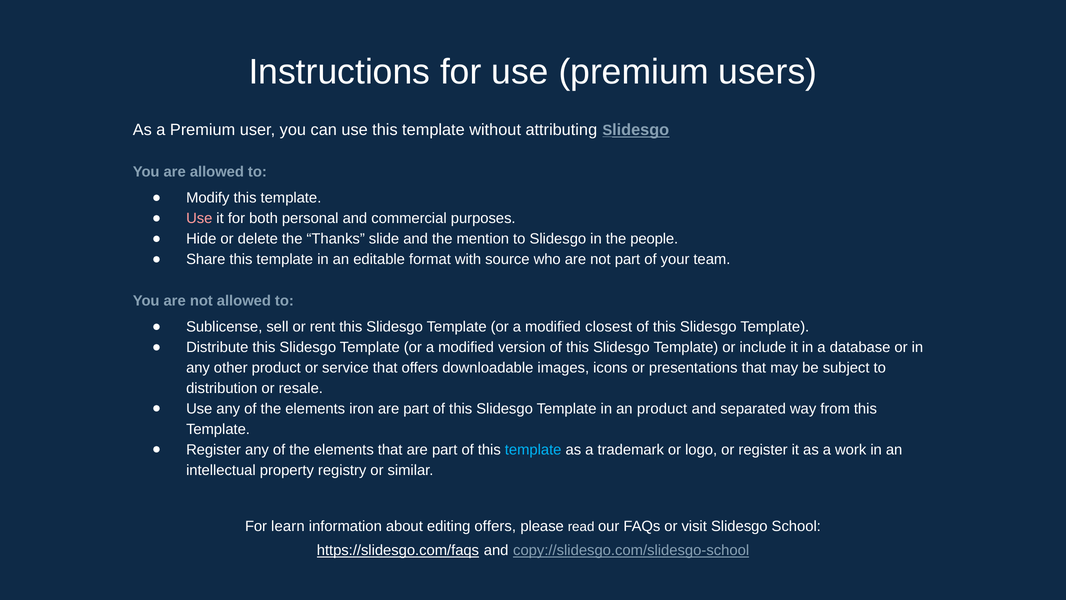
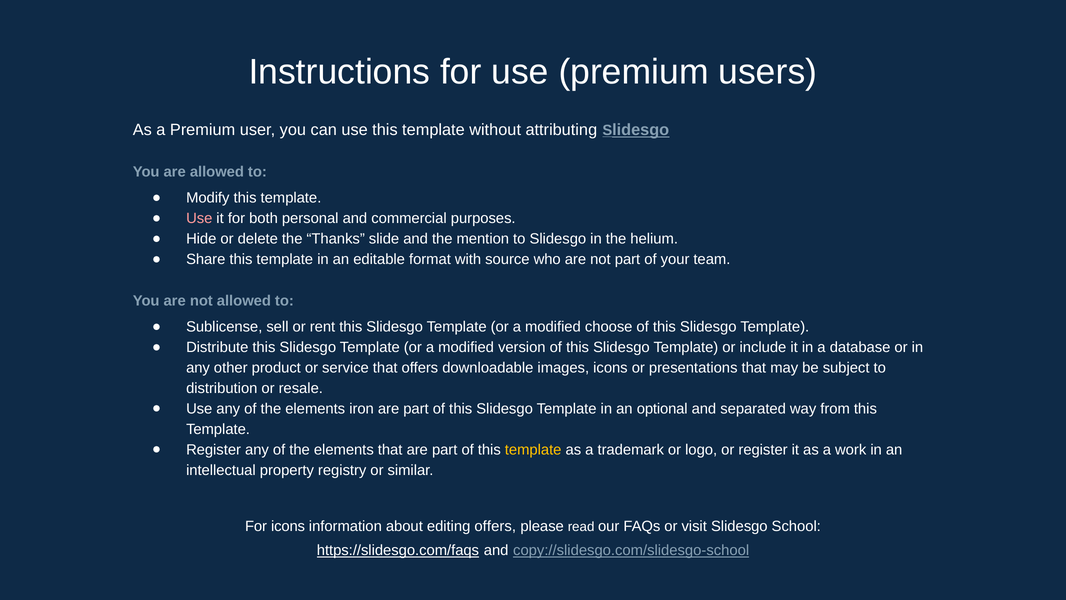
people: people -> helium
closest: closest -> choose
an product: product -> optional
template at (533, 449) colour: light blue -> yellow
For learn: learn -> icons
